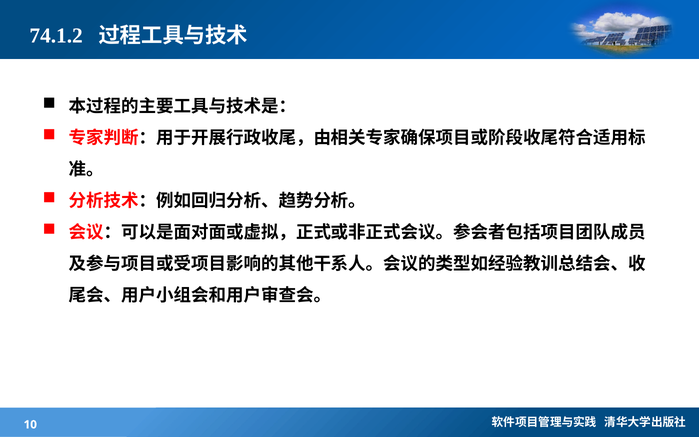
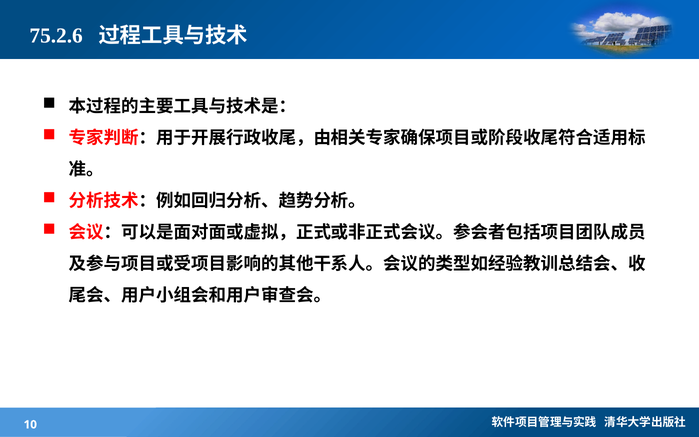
74.1.2: 74.1.2 -> 75.2.6
